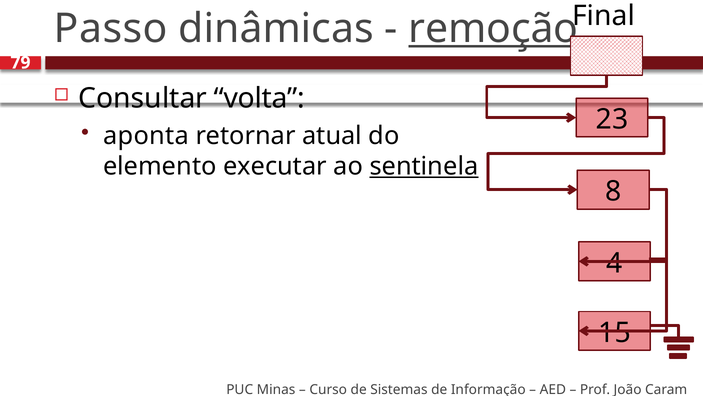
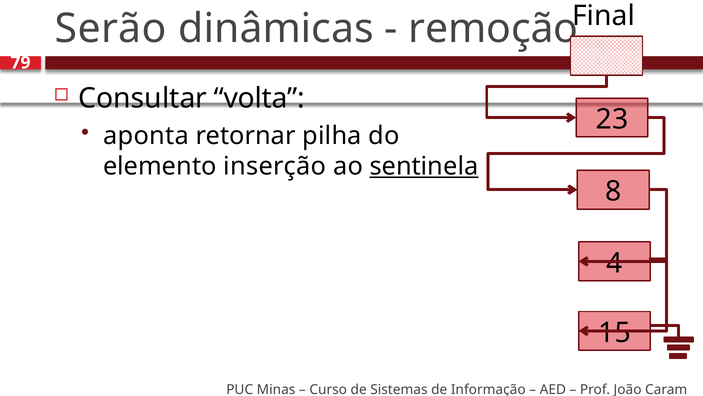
Passo: Passo -> Serão
remoção underline: present -> none
atual: atual -> pilha
executar: executar -> inserção
